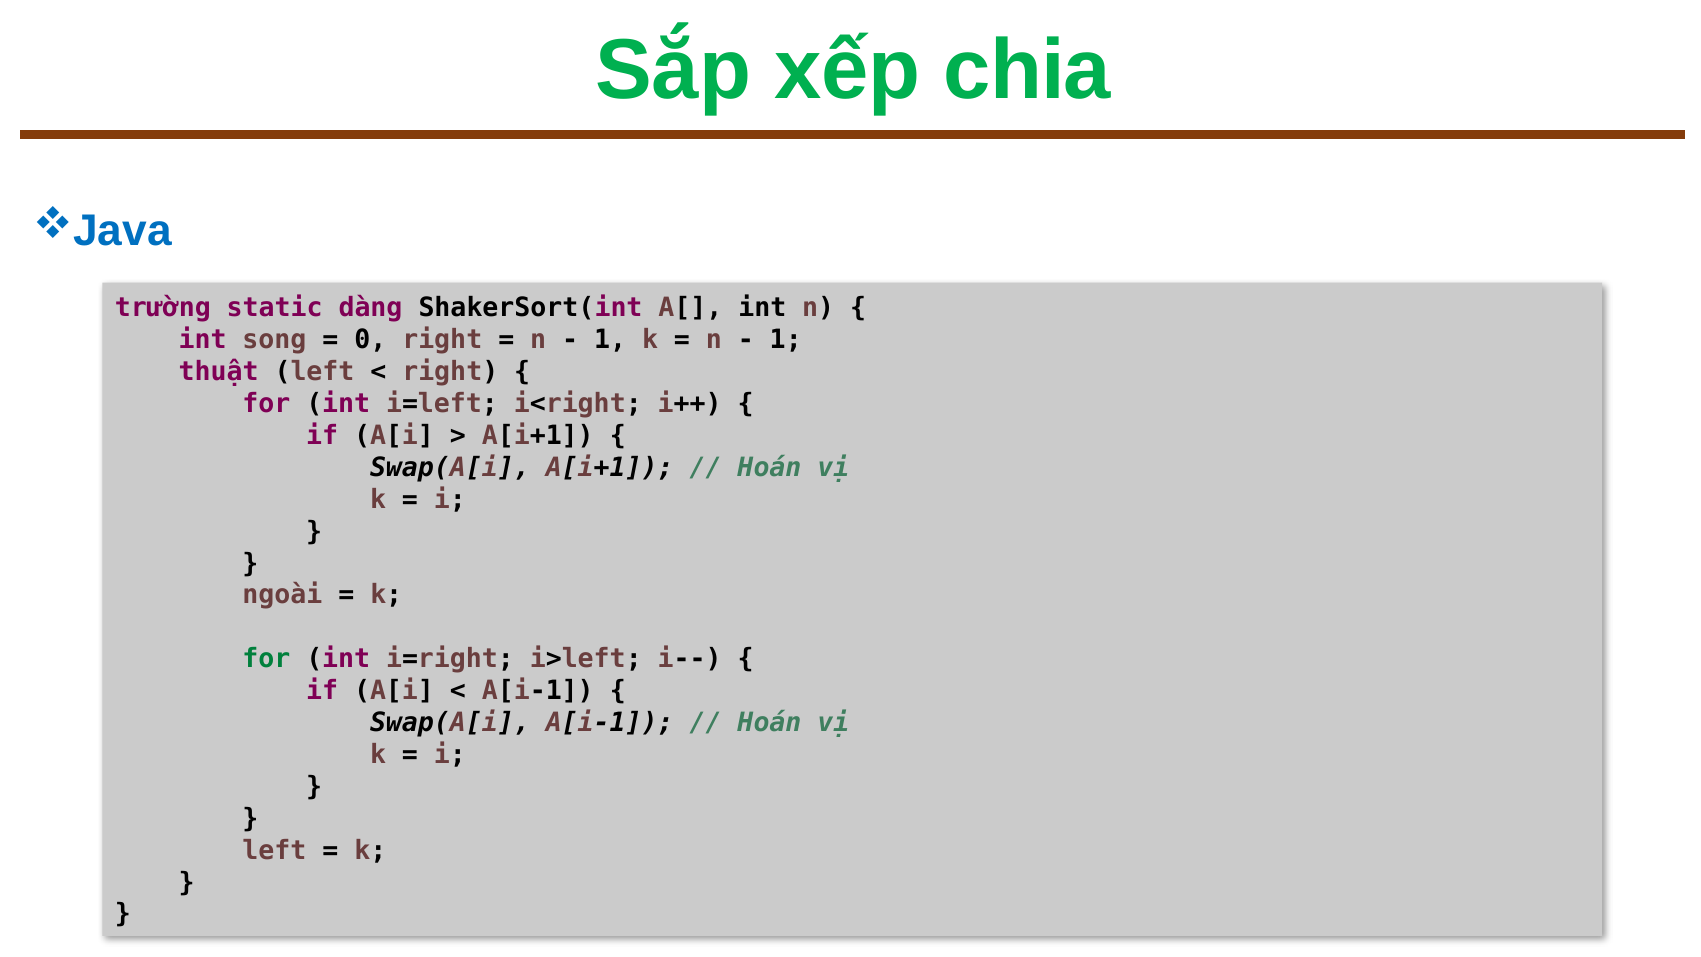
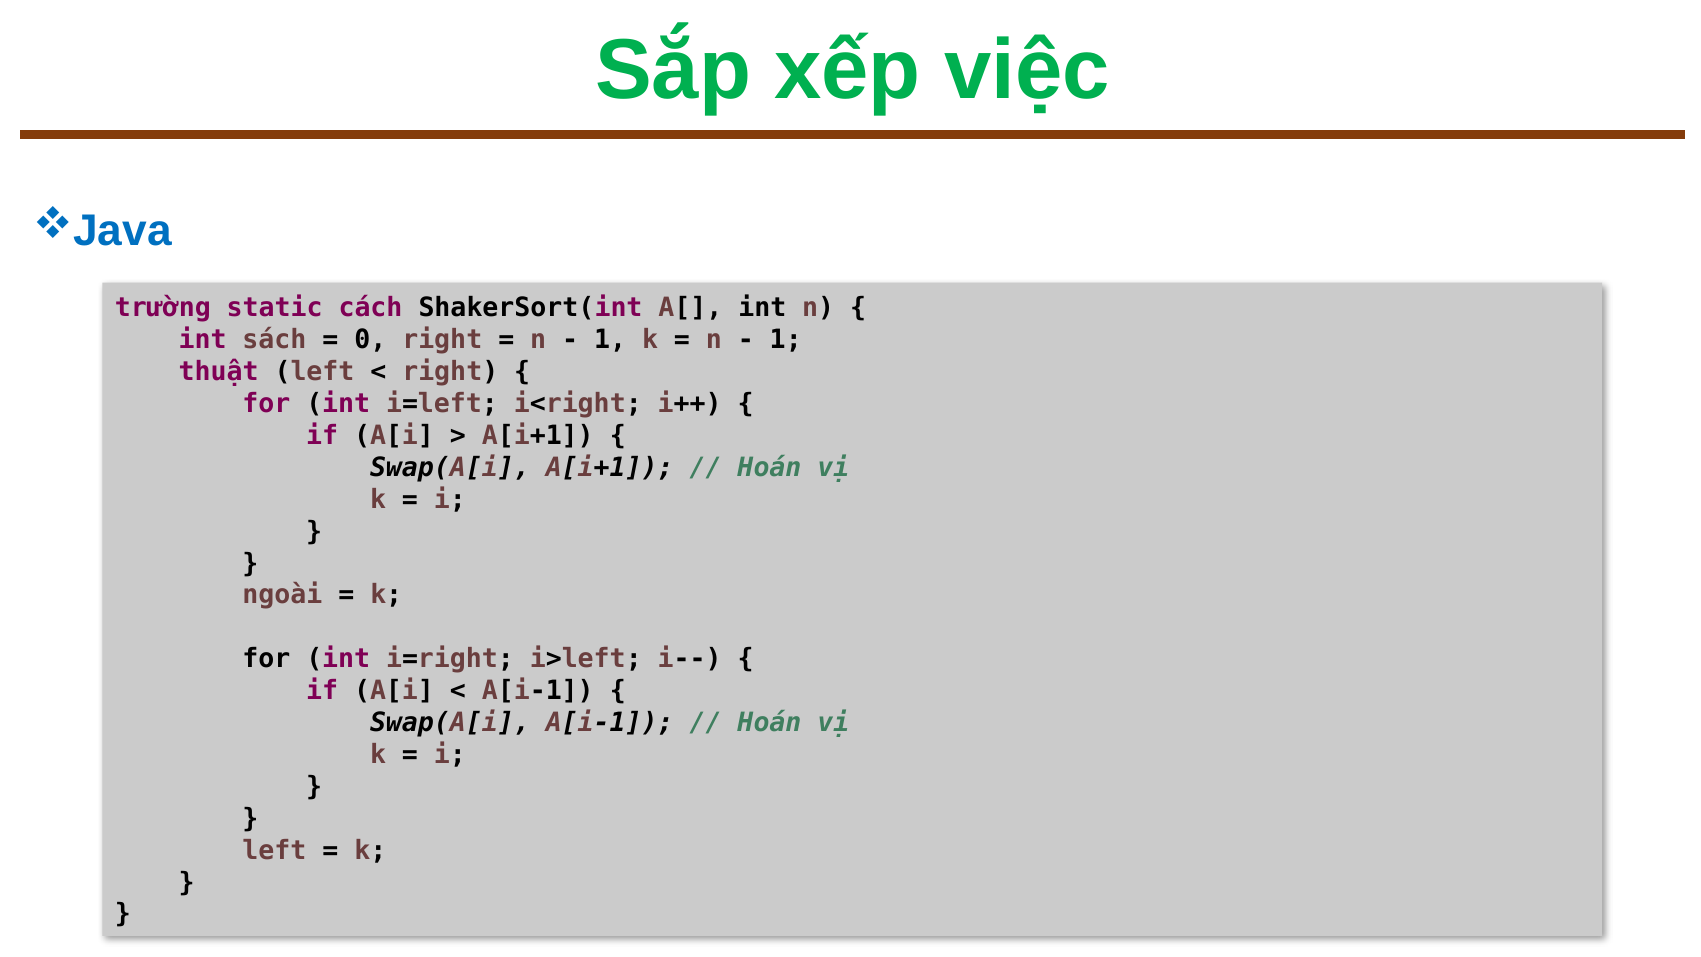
chia: chia -> việc
dàng: dàng -> cách
song: song -> sách
for at (266, 659) colour: green -> black
